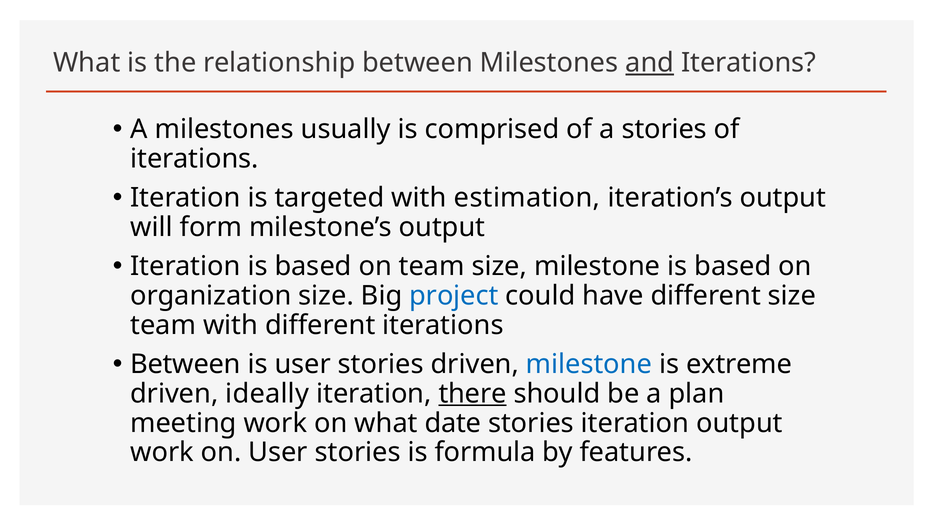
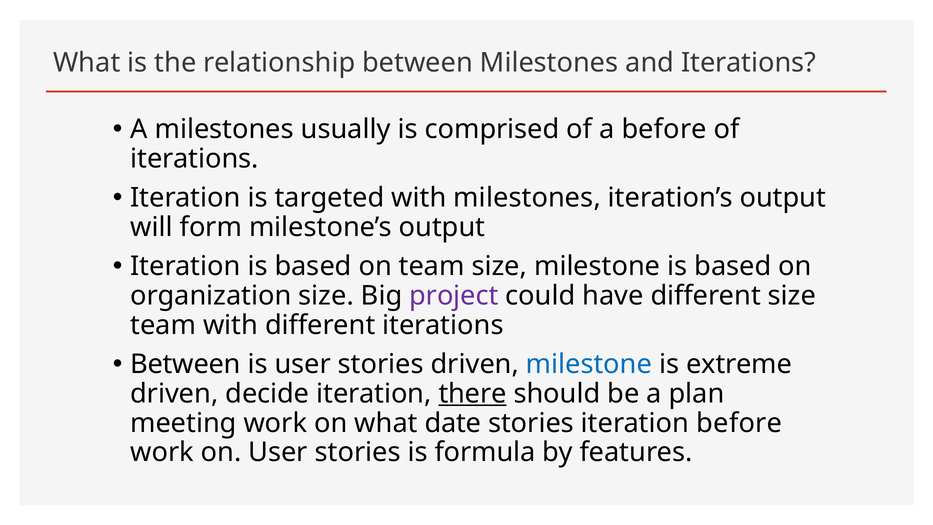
and underline: present -> none
a stories: stories -> before
with estimation: estimation -> milestones
project colour: blue -> purple
ideally: ideally -> decide
iteration output: output -> before
